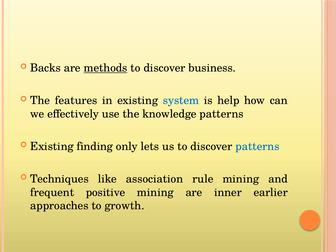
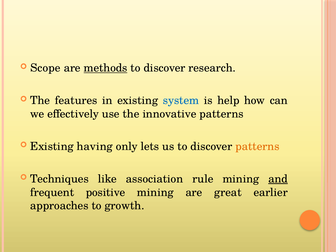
Backs: Backs -> Scope
business: business -> research
knowledge: knowledge -> innovative
finding: finding -> having
patterns at (257, 146) colour: blue -> orange
and underline: none -> present
inner: inner -> great
